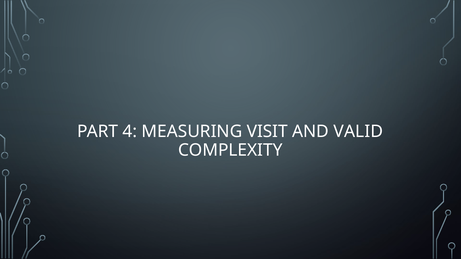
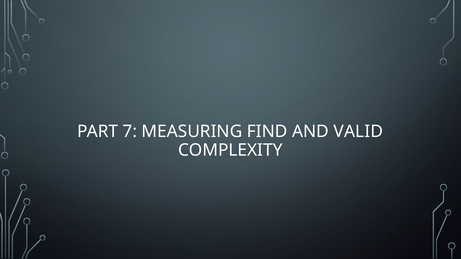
4: 4 -> 7
VISIT: VISIT -> FIND
